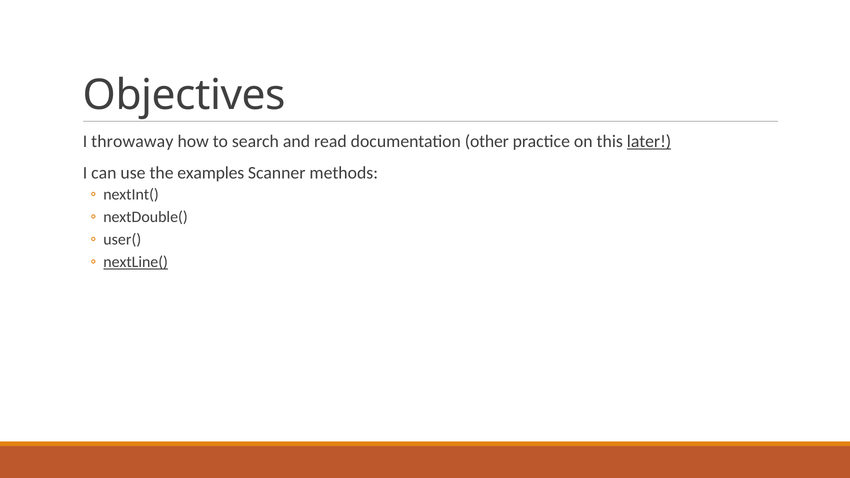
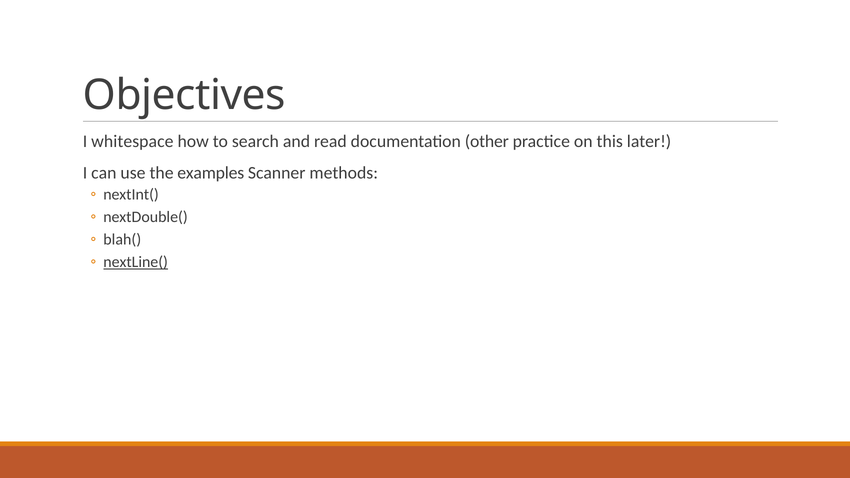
throwaway: throwaway -> whitespace
later underline: present -> none
user(: user( -> blah(
